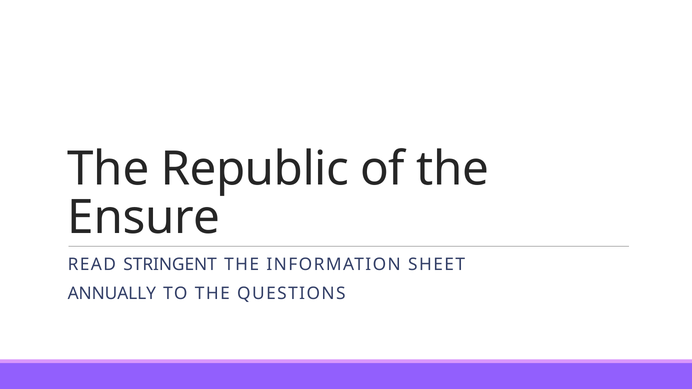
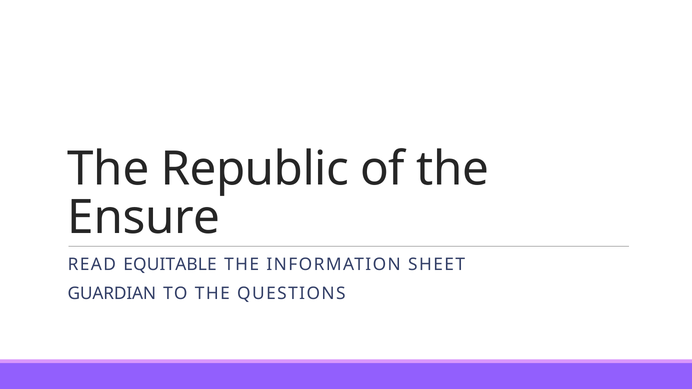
STRINGENT: STRINGENT -> EQUITABLE
ANNUALLY: ANNUALLY -> GUARDIAN
